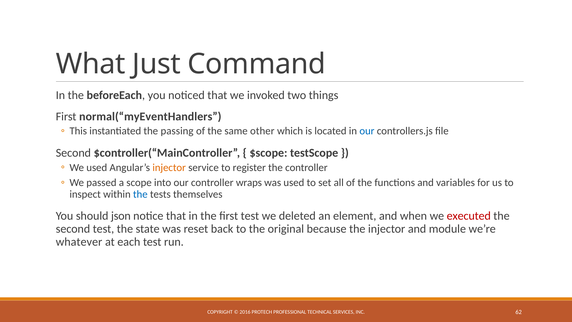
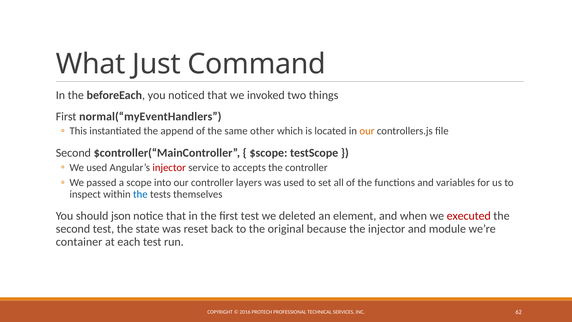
passing: passing -> append
our at (367, 131) colour: blue -> orange
injector at (169, 167) colour: orange -> red
register: register -> accepts
wraps: wraps -> layers
whatever: whatever -> container
